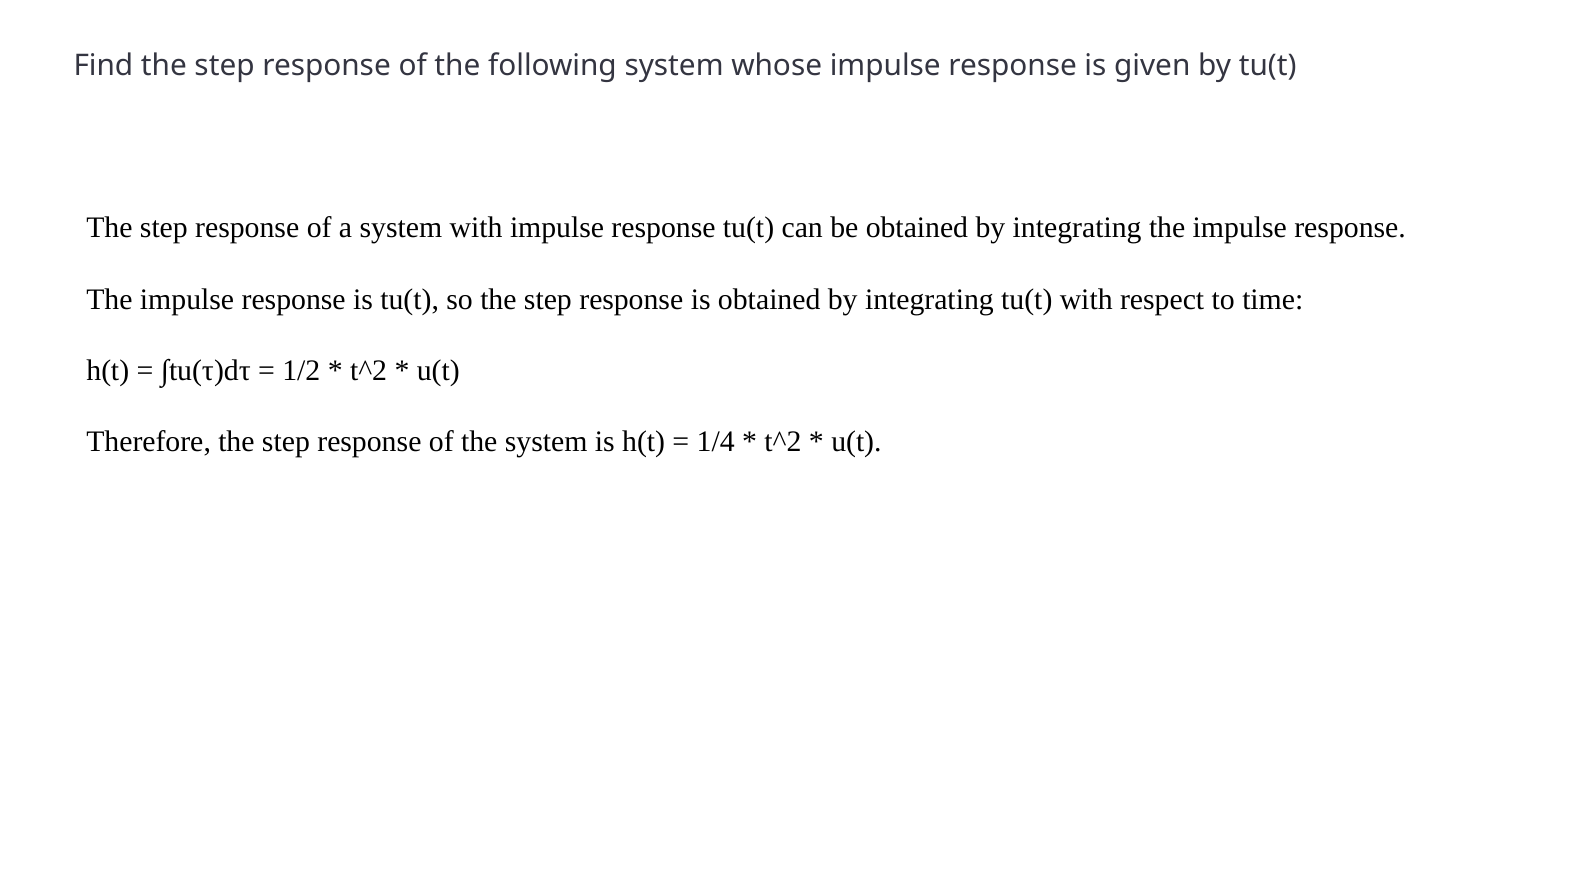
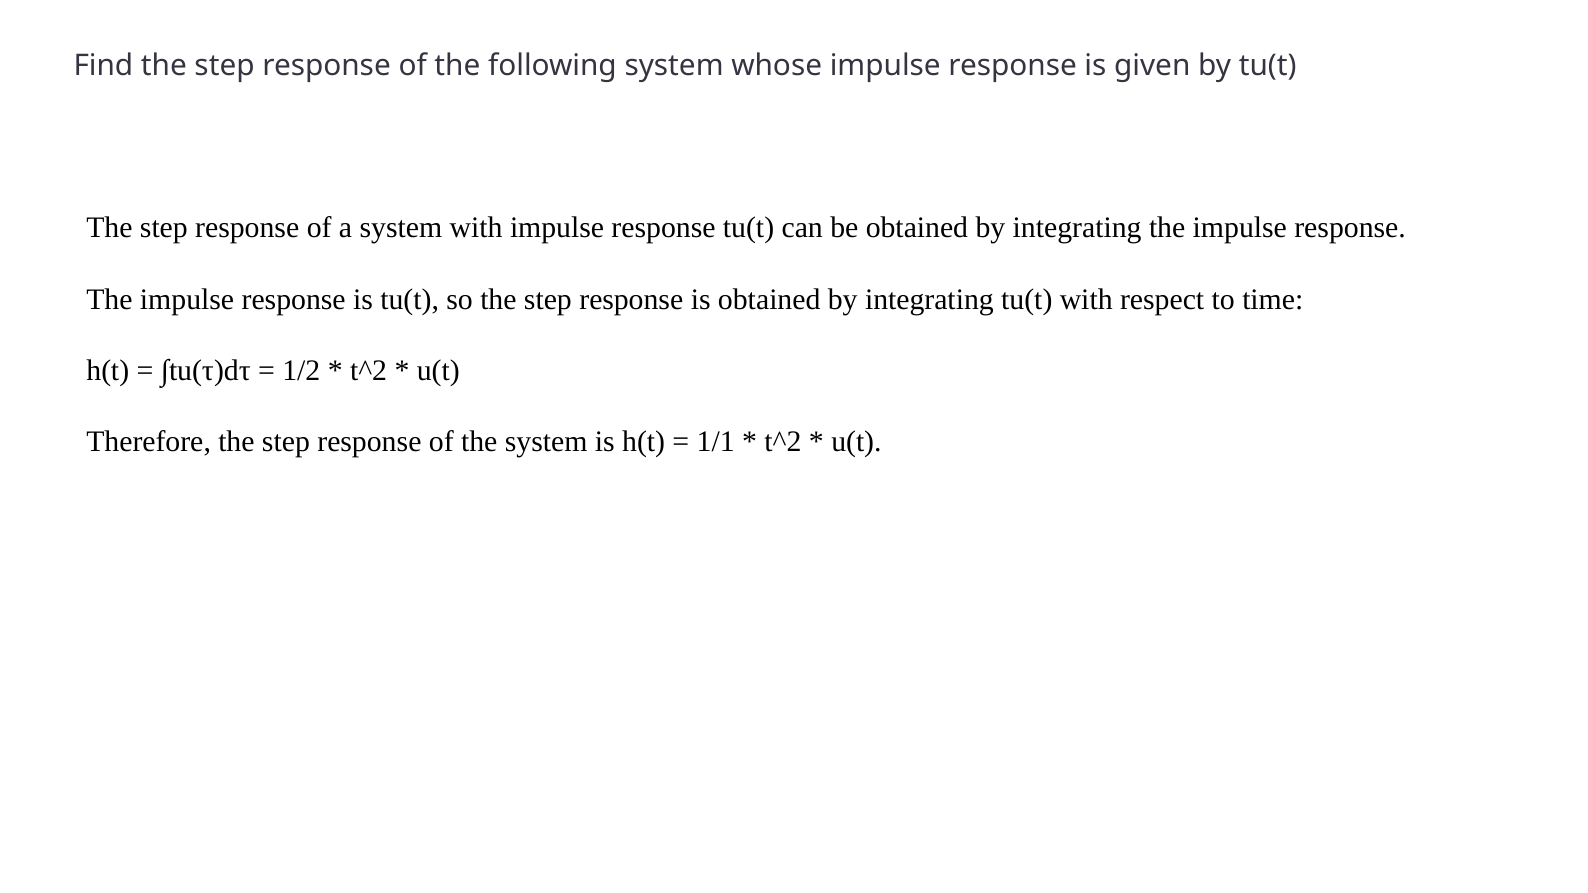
1/4: 1/4 -> 1/1
